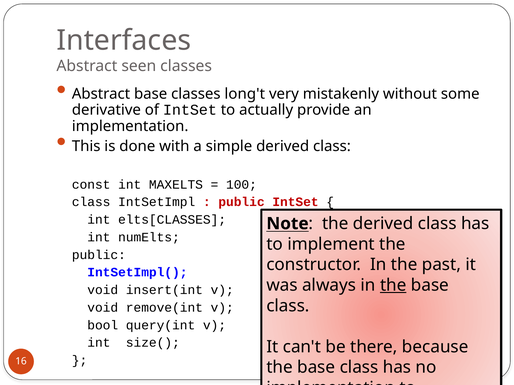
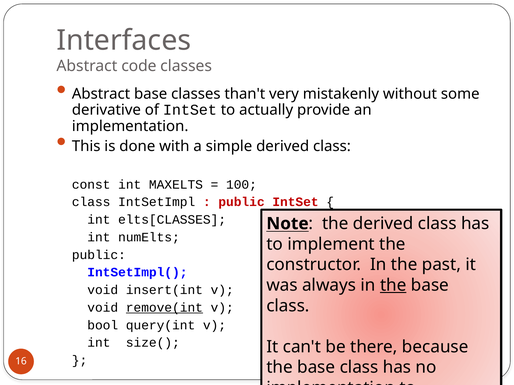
seen: seen -> code
long't: long't -> than't
remove(int underline: none -> present
